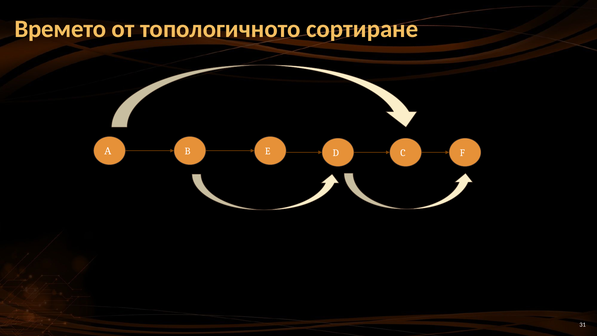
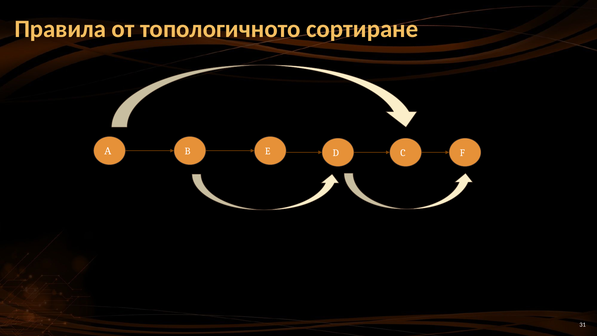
Времето: Времето -> Правила
